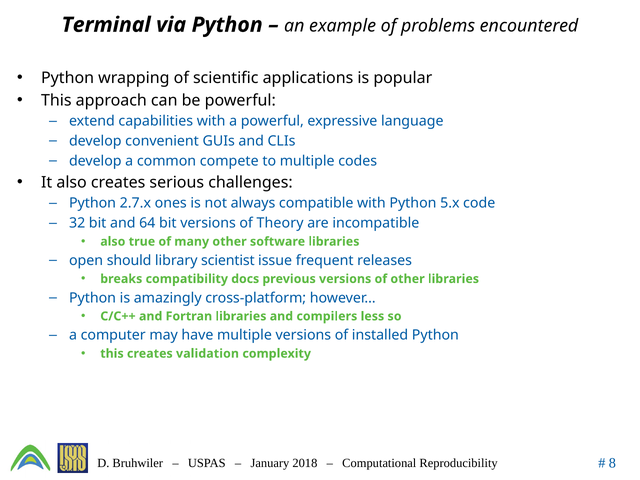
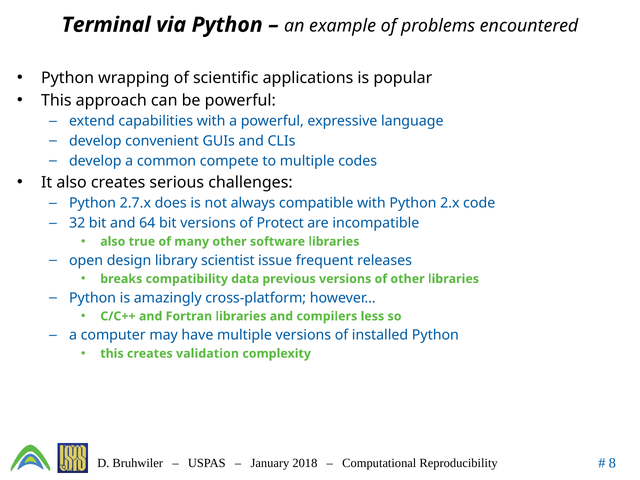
ones: ones -> does
5.x: 5.x -> 2.x
Theory: Theory -> Protect
should: should -> design
docs: docs -> data
